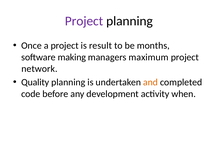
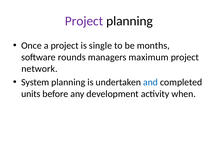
result: result -> single
making: making -> rounds
Quality: Quality -> System
and colour: orange -> blue
code: code -> units
